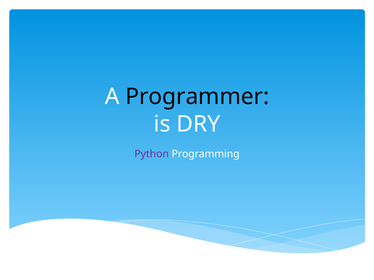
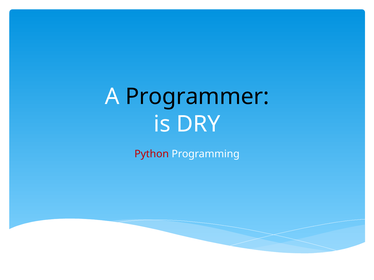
Python colour: purple -> red
